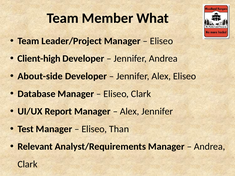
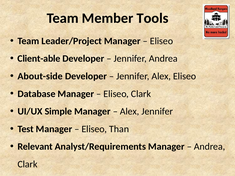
What: What -> Tools
Client-high: Client-high -> Client-able
Report: Report -> Simple
